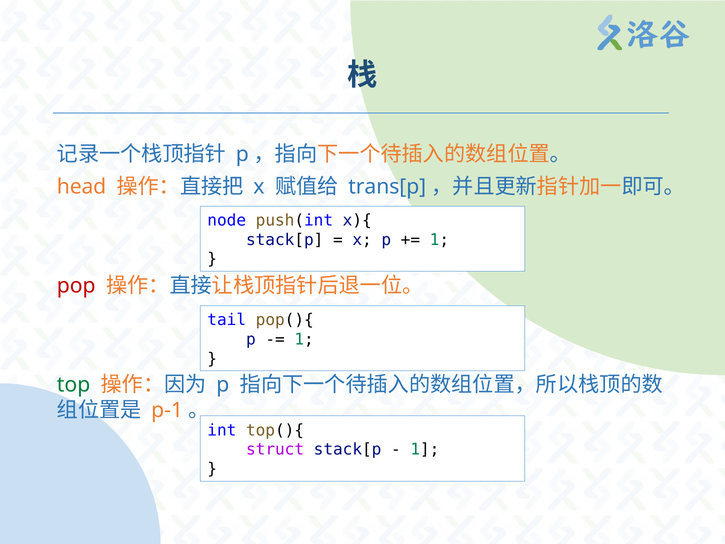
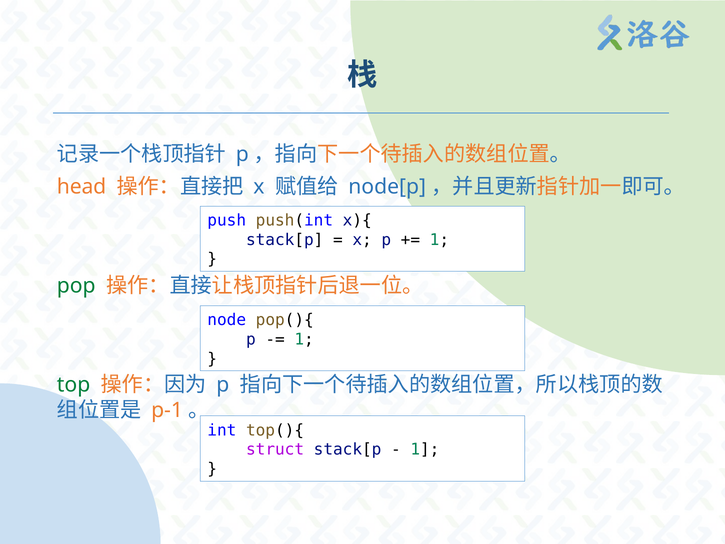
trans[p: trans[p -> node[p
node: node -> push
pop colour: red -> green
tail: tail -> node
